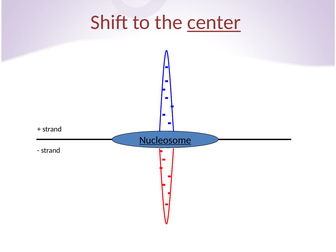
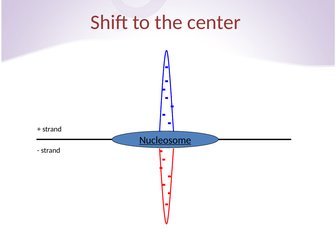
center underline: present -> none
